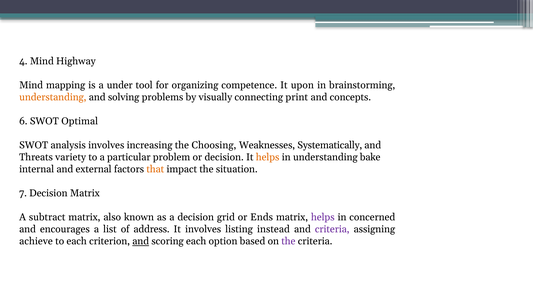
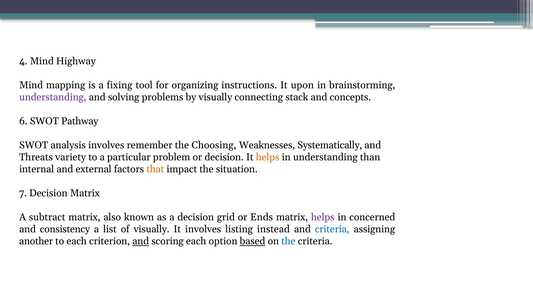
under: under -> fixing
competence: competence -> instructions
understanding at (53, 97) colour: orange -> purple
print: print -> stack
Optimal: Optimal -> Pathway
increasing: increasing -> remember
bake: bake -> than
encourages: encourages -> consistency
of address: address -> visually
criteria at (332, 229) colour: purple -> blue
achieve: achieve -> another
based underline: none -> present
the at (288, 241) colour: purple -> blue
